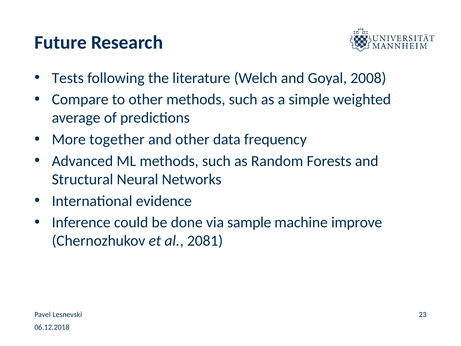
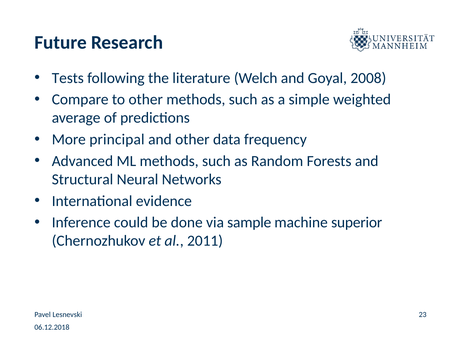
together: together -> principal
improve: improve -> superior
2081: 2081 -> 2011
